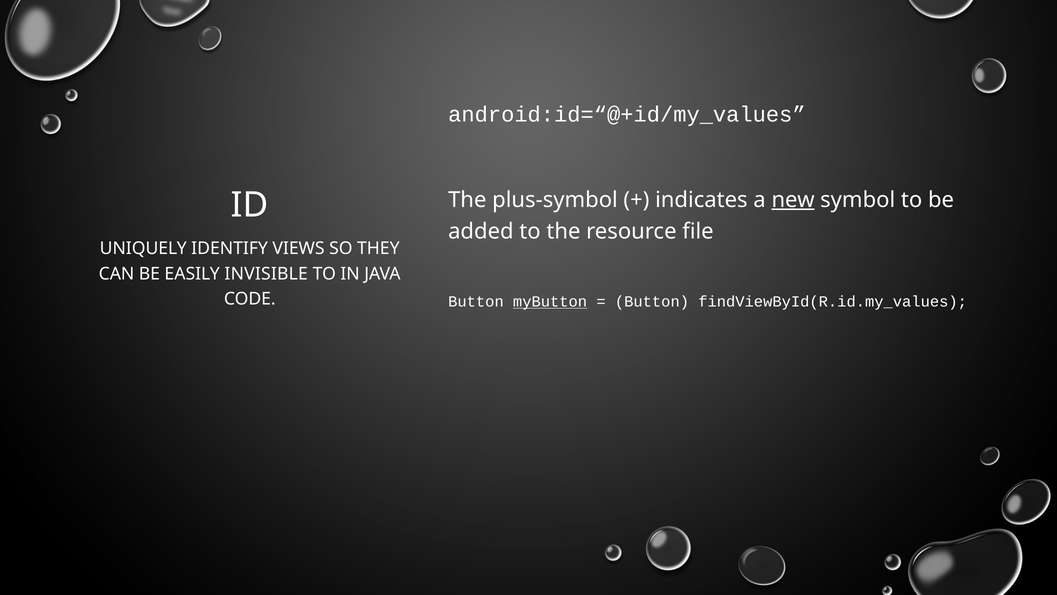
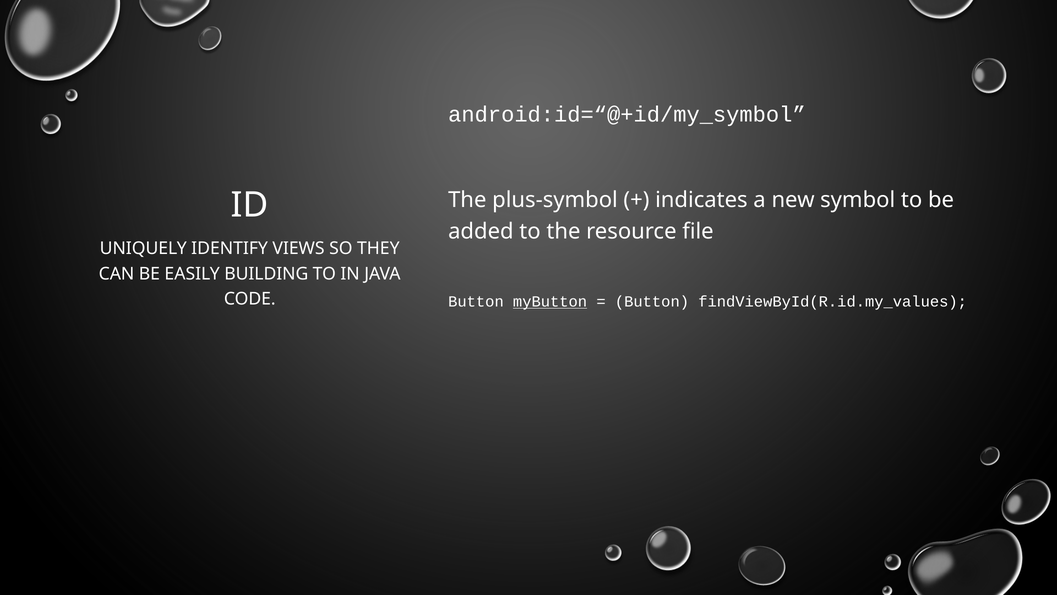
android:id=“@+id/my_values: android:id=“@+id/my_values -> android:id=“@+id/my_symbol
new underline: present -> none
INVISIBLE: INVISIBLE -> BUILDING
